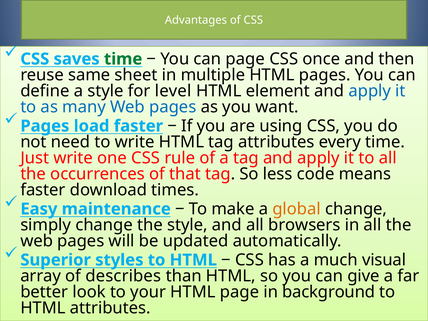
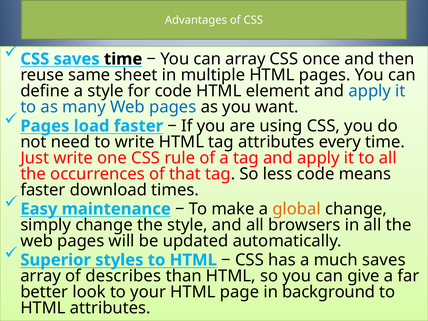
time at (123, 59) colour: green -> black
can page: page -> array
for level: level -> code
much visual: visual -> saves
